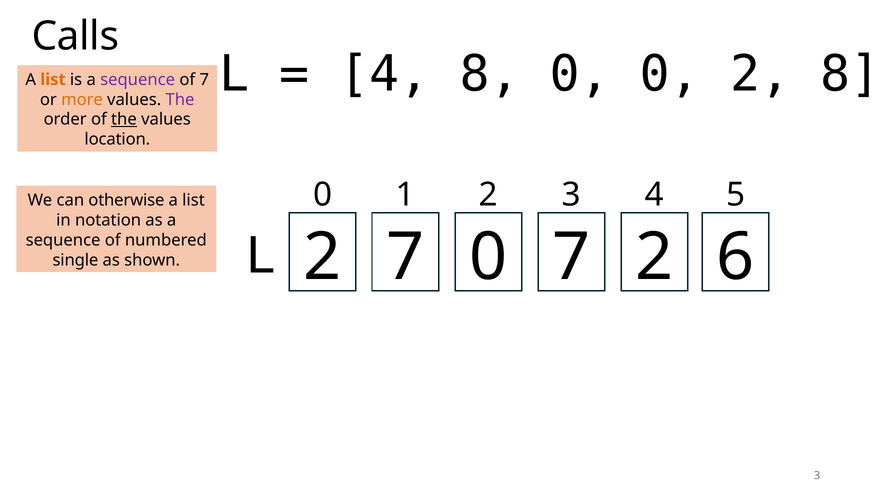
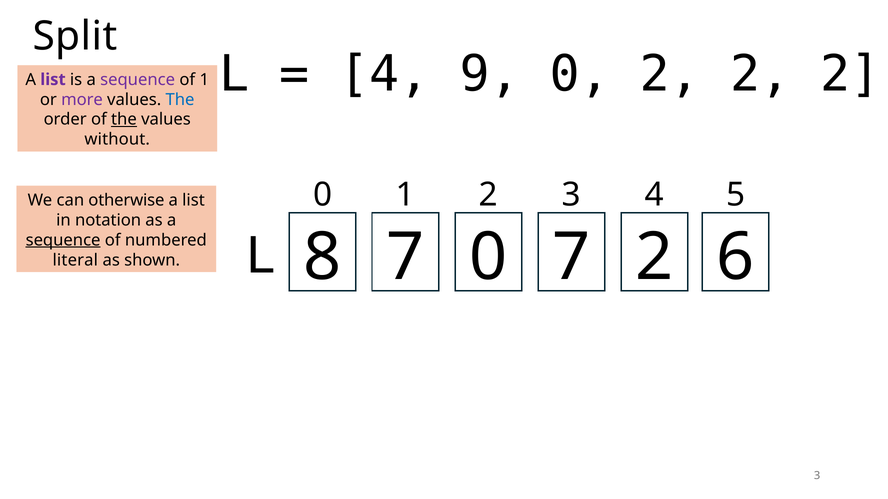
Calls: Calls -> Split
4 8: 8 -> 9
0 at (670, 74): 0 -> 2
8 at (850, 74): 8 -> 2
list at (53, 80) colour: orange -> purple
of 7: 7 -> 1
more colour: orange -> purple
The at (180, 100) colour: purple -> blue
location: location -> without
sequence at (63, 240) underline: none -> present
single: single -> literal
shown 2: 2 -> 8
